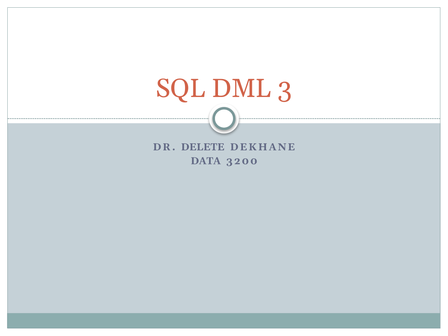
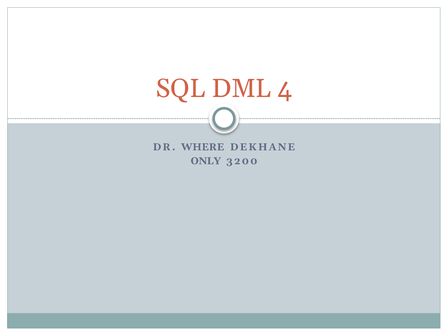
3: 3 -> 4
DELETE: DELETE -> WHERE
DATA: DATA -> ONLY
